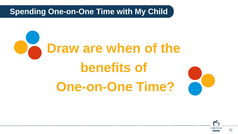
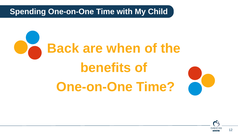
Draw: Draw -> Back
